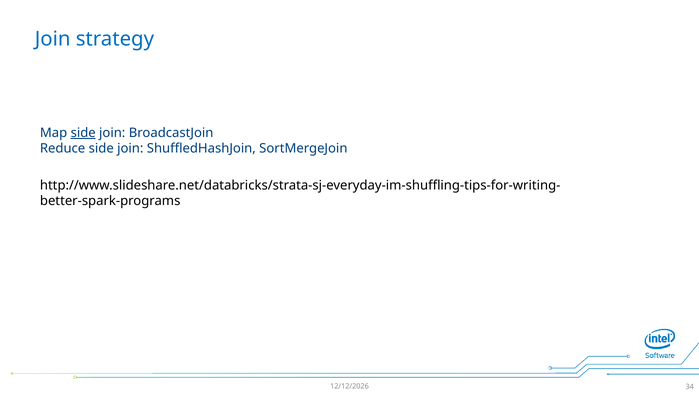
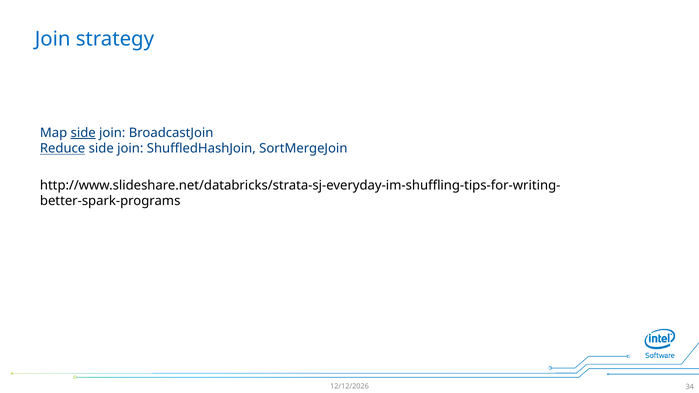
Reduce underline: none -> present
